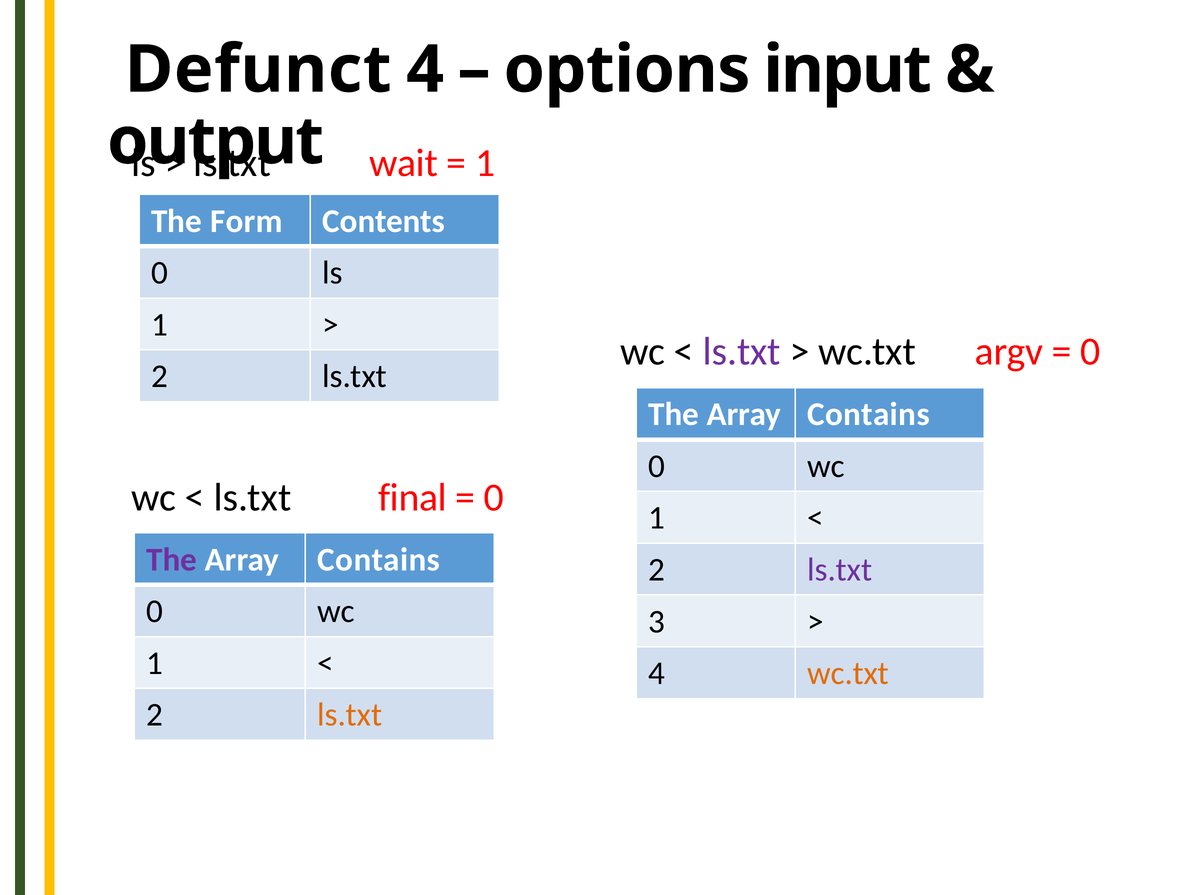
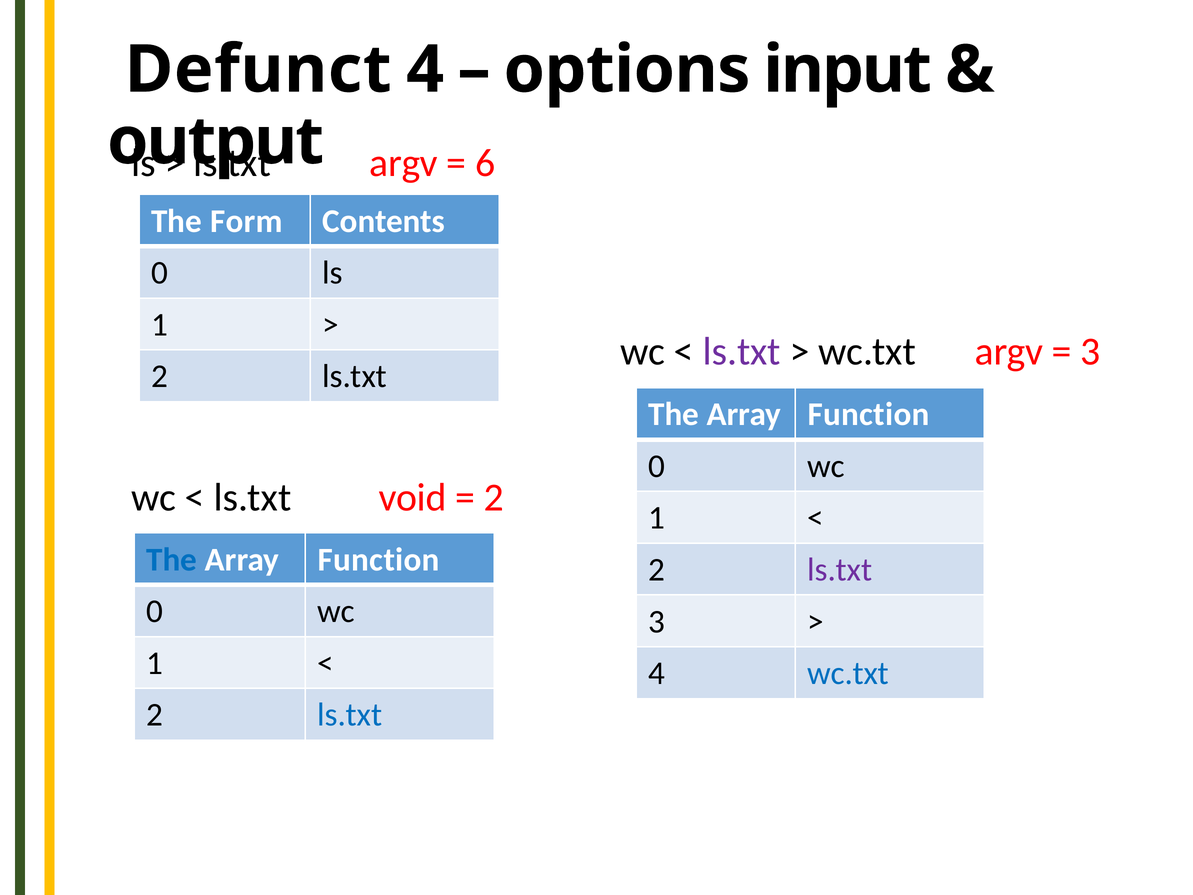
wait at (404, 163): wait -> argv
1 at (485, 163): 1 -> 6
0 at (1090, 351): 0 -> 3
Contains at (869, 414): Contains -> Function
final: final -> void
0 at (494, 497): 0 -> 2
The at (172, 559) colour: purple -> blue
Contains at (379, 559): Contains -> Function
wc.txt at (848, 673) colour: orange -> blue
ls.txt at (350, 715) colour: orange -> blue
